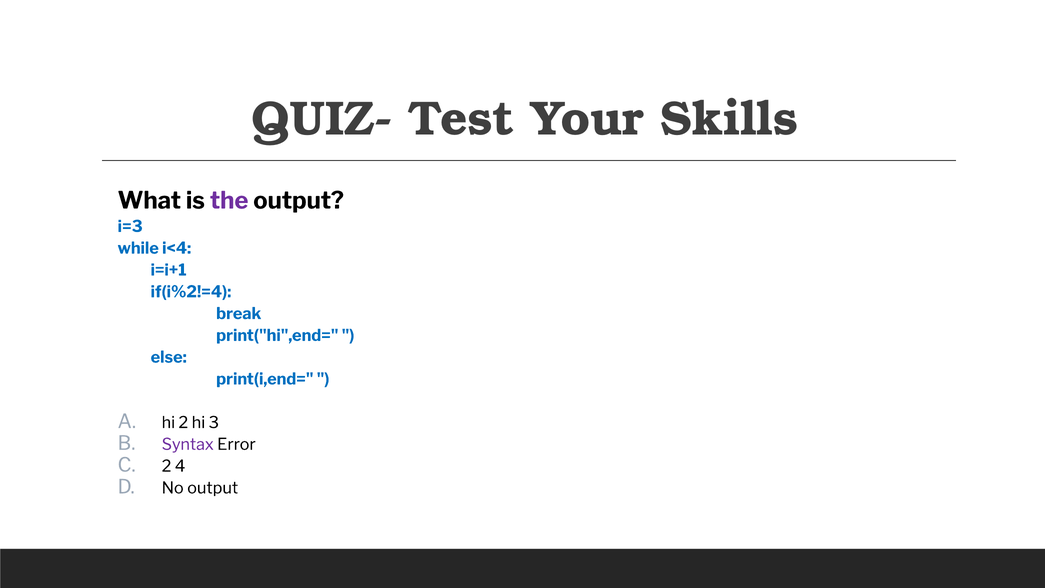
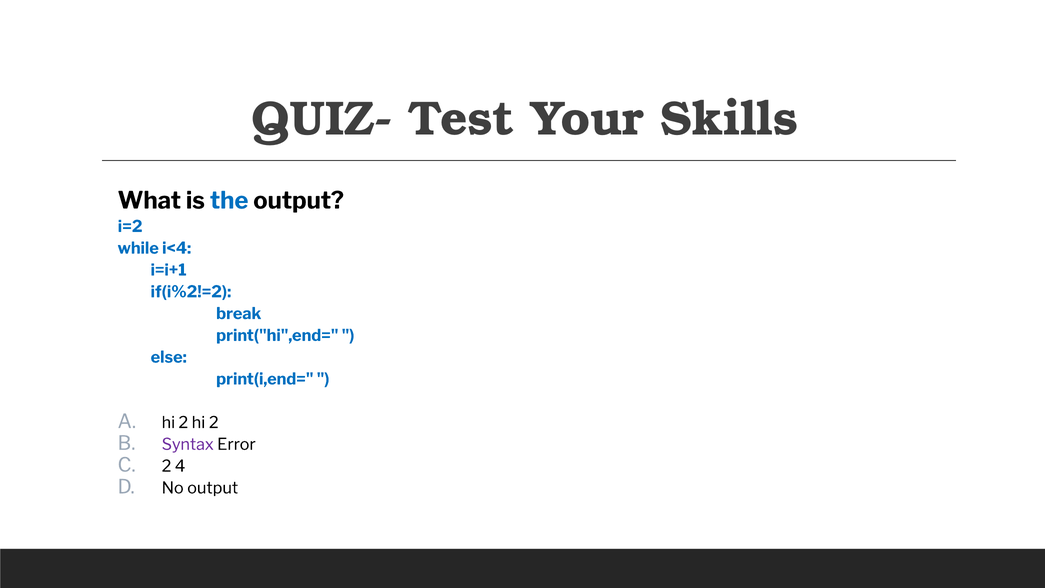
the colour: purple -> blue
i=3: i=3 -> i=2
if(i%2!=4: if(i%2!=4 -> if(i%2!=2
2 hi 3: 3 -> 2
